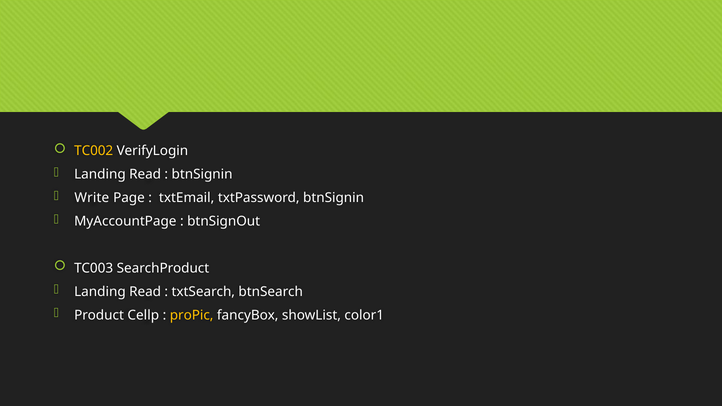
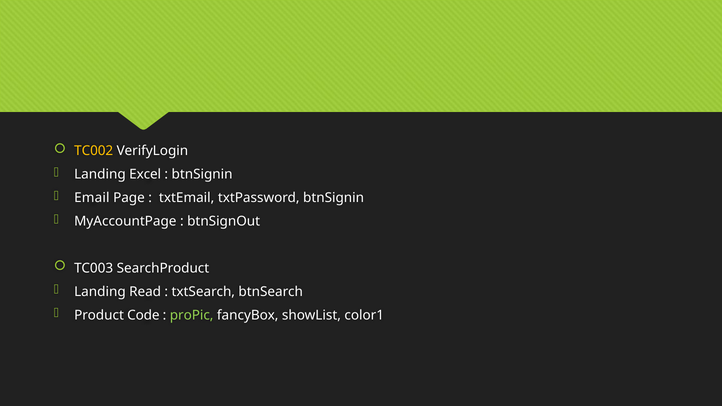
Read at (145, 174): Read -> Excel
Write: Write -> Email
Cellp: Cellp -> Code
proPic colour: yellow -> light green
